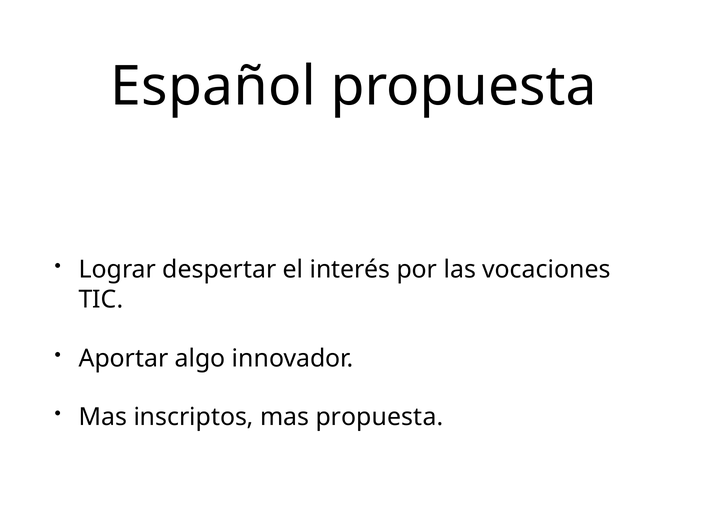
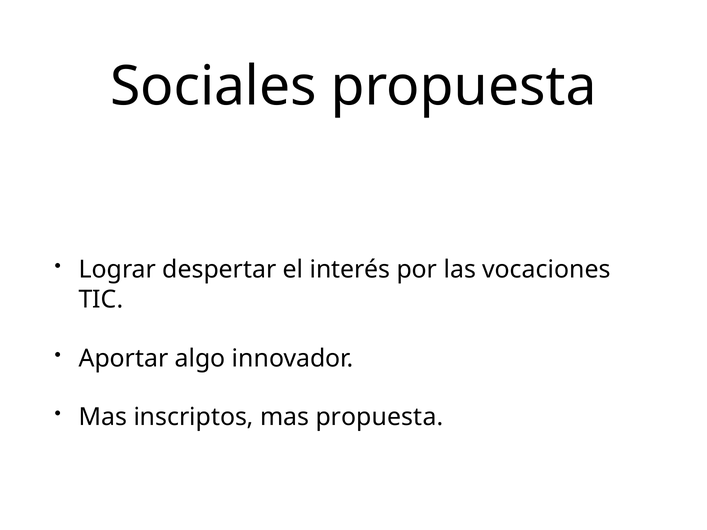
Español: Español -> Sociales
